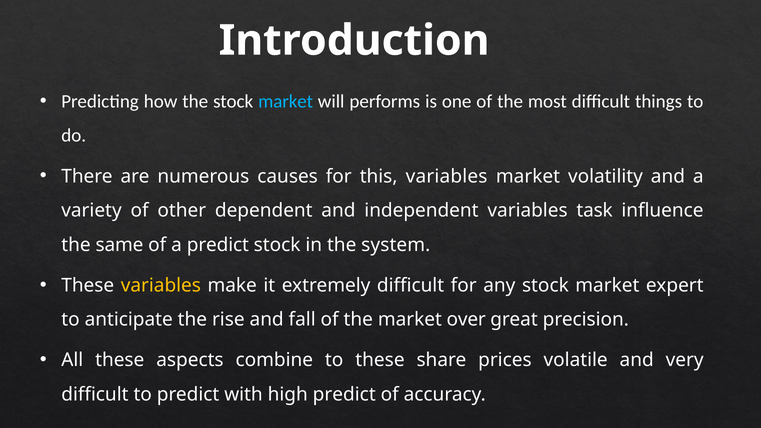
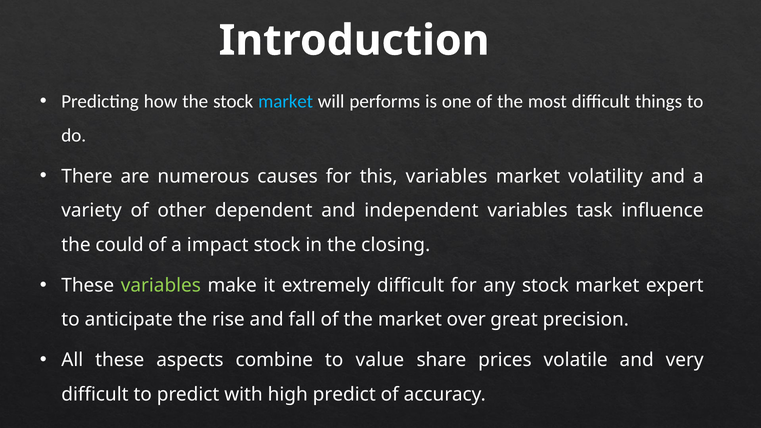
same: same -> could
a predict: predict -> impact
system: system -> closing
variables at (161, 285) colour: yellow -> light green
to these: these -> value
